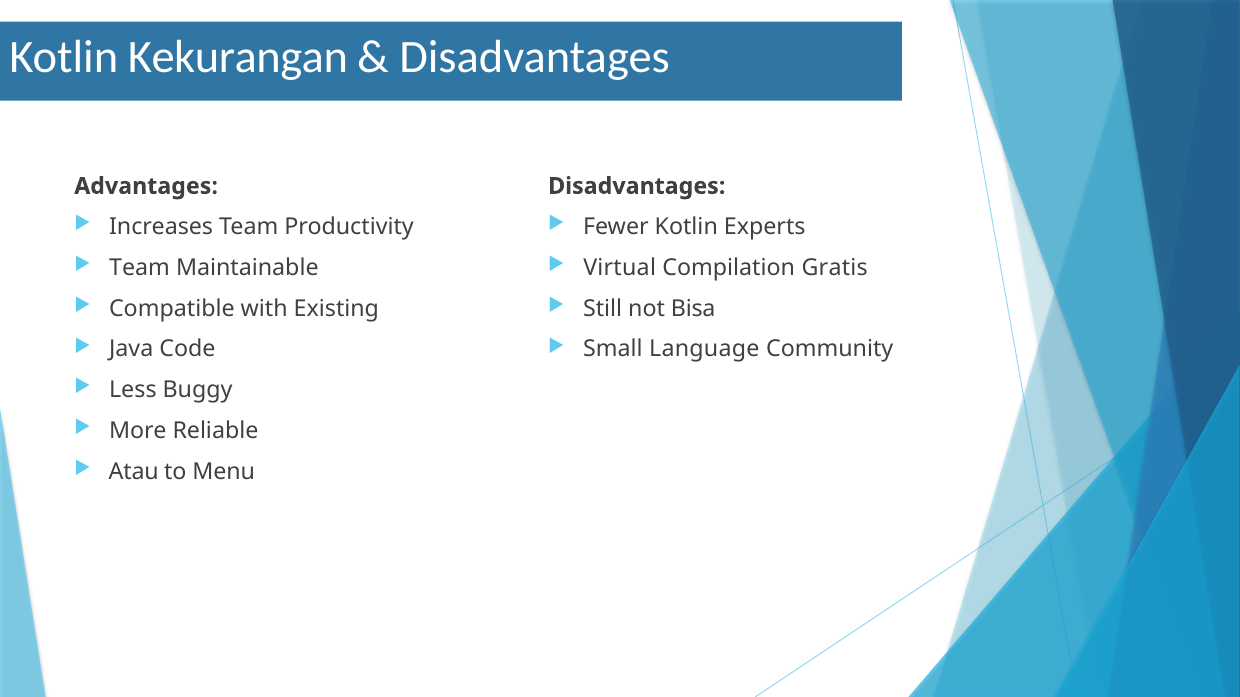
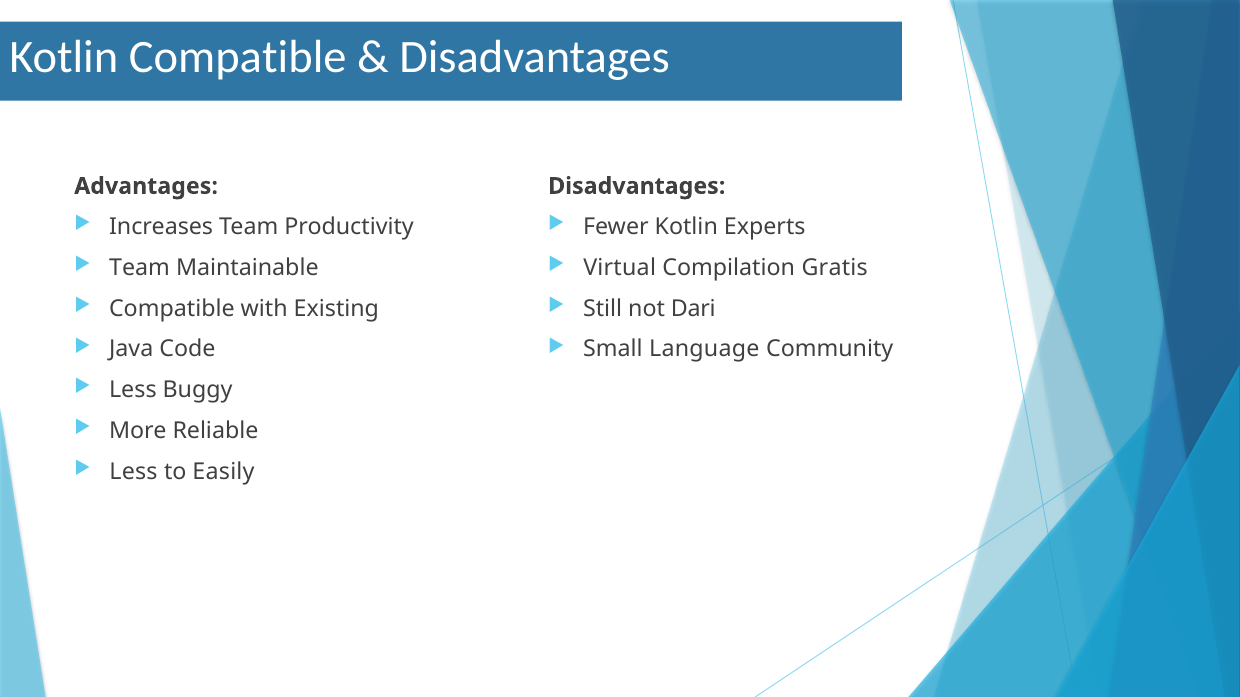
Kotlin Kekurangan: Kekurangan -> Compatible
Bisa: Bisa -> Dari
Atau at (134, 472): Atau -> Less
Menu: Menu -> Easily
